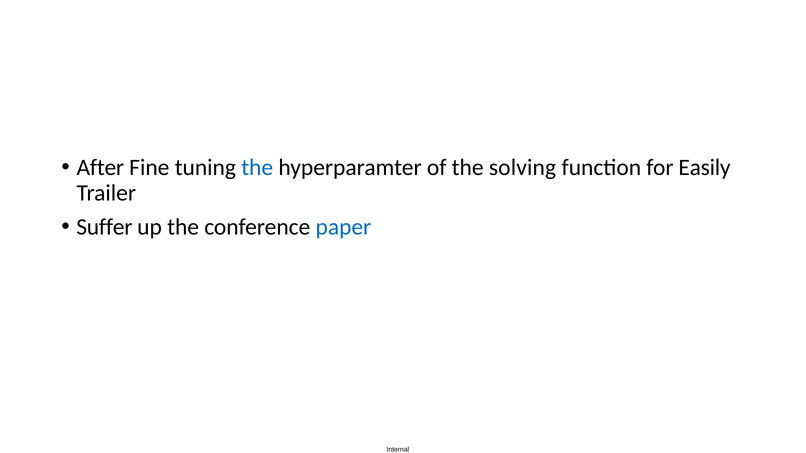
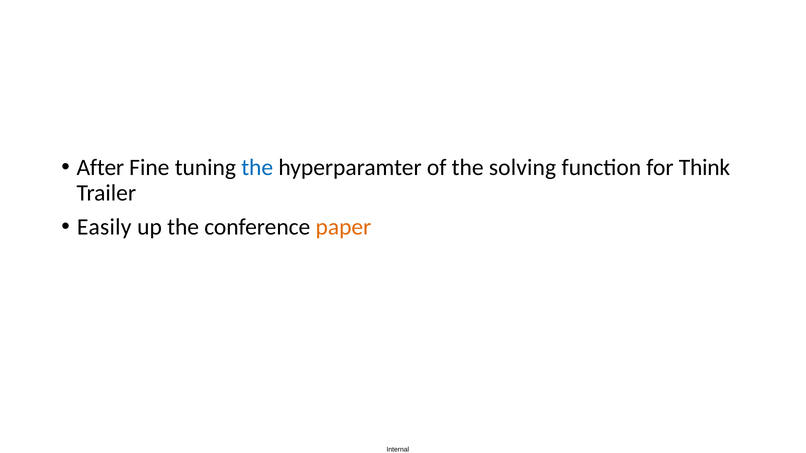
Easily: Easily -> Think
Suffer: Suffer -> Easily
paper colour: blue -> orange
